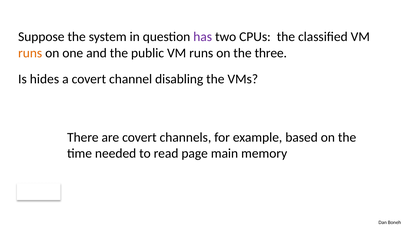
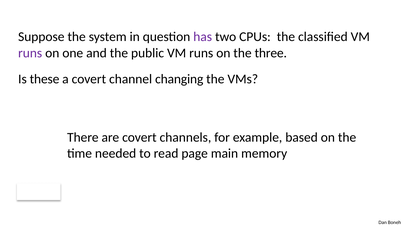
runs at (30, 53) colour: orange -> purple
hides: hides -> these
disabling: disabling -> changing
